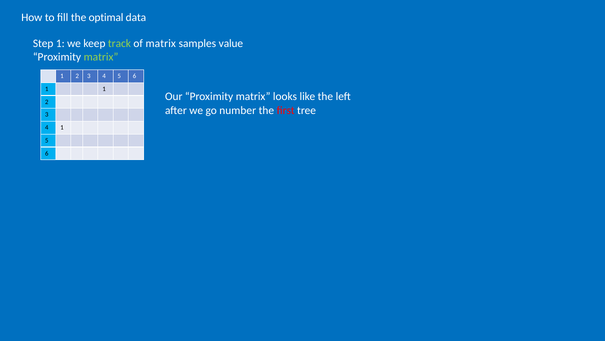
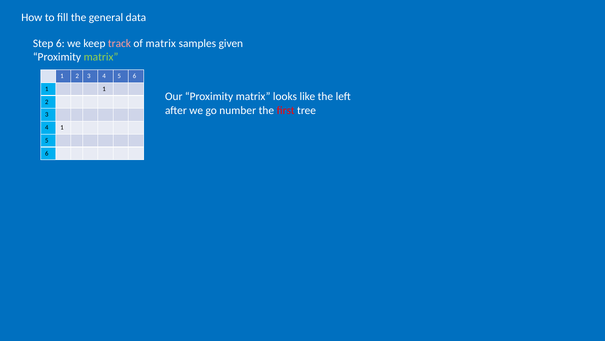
optimal: optimal -> general
Step 1: 1 -> 6
track colour: light green -> pink
value: value -> given
